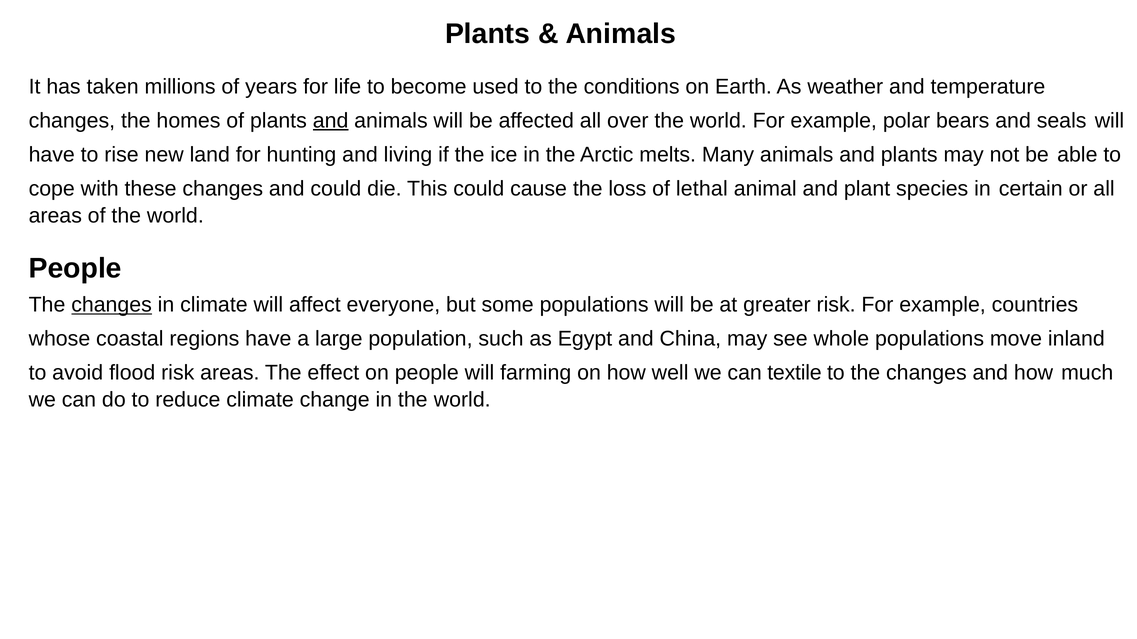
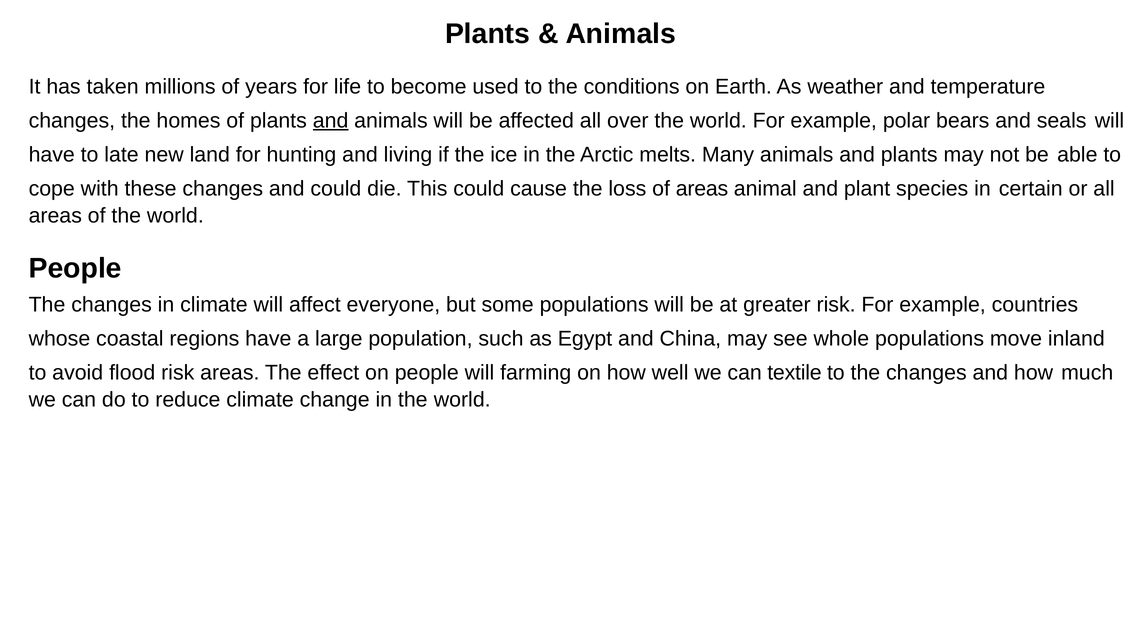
rise: rise -> late
of lethal: lethal -> areas
changes at (112, 305) underline: present -> none
